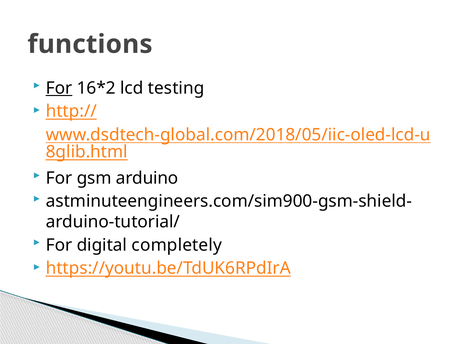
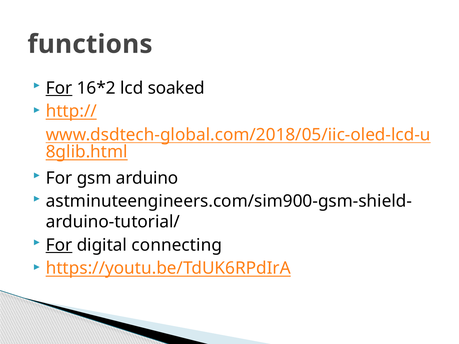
testing: testing -> soaked
For at (59, 245) underline: none -> present
completely: completely -> connecting
